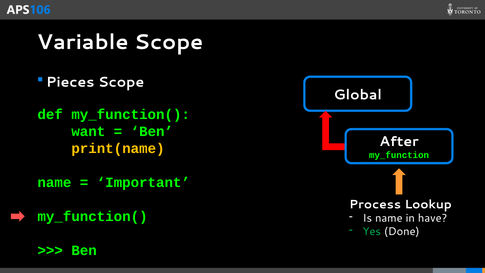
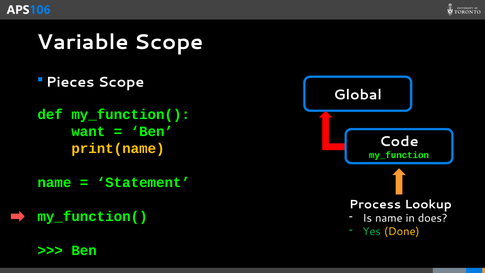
After: After -> Code
Important: Important -> Statement
have: have -> does
Done colour: white -> yellow
